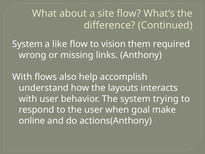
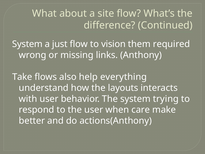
like: like -> just
With at (22, 77): With -> Take
accomplish: accomplish -> everything
goal: goal -> care
online: online -> better
